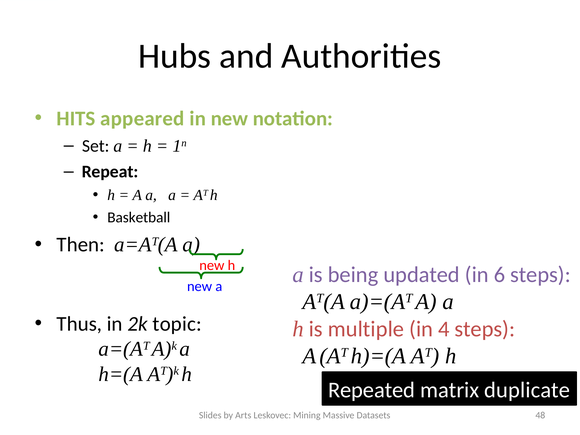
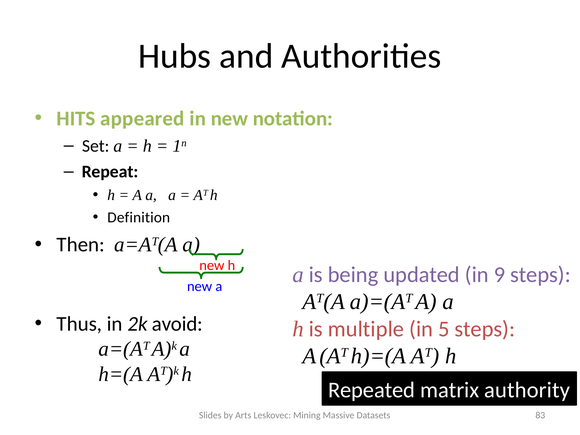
Basketball: Basketball -> Definition
6: 6 -> 9
topic: topic -> avoid
4: 4 -> 5
duplicate: duplicate -> authority
48: 48 -> 83
